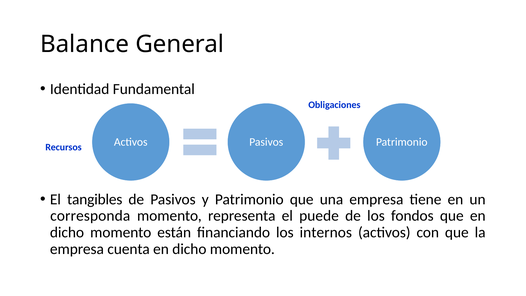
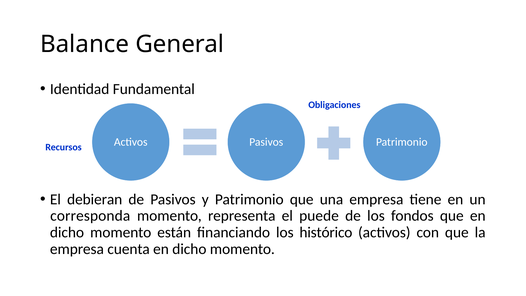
tangibles: tangibles -> debieran
internos: internos -> histórico
